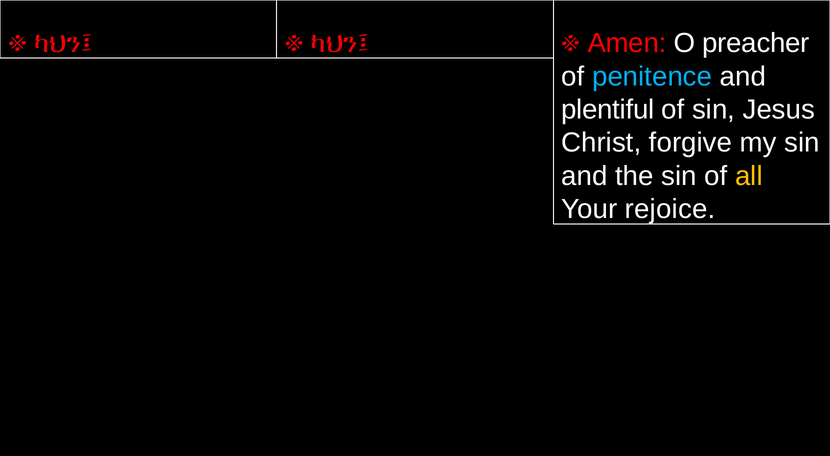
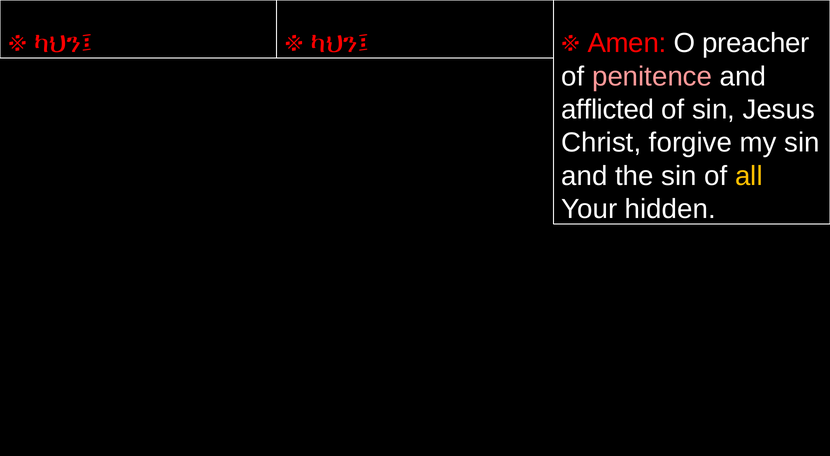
penitence colour: light blue -> pink
plentiful: plentiful -> afflicted
rejoice: rejoice -> hidden
